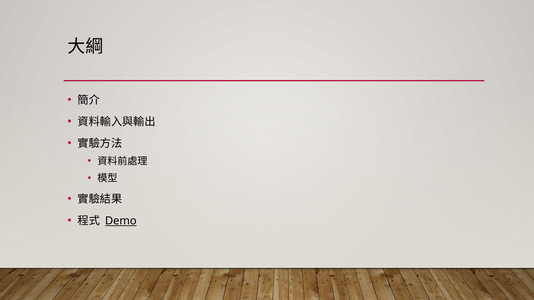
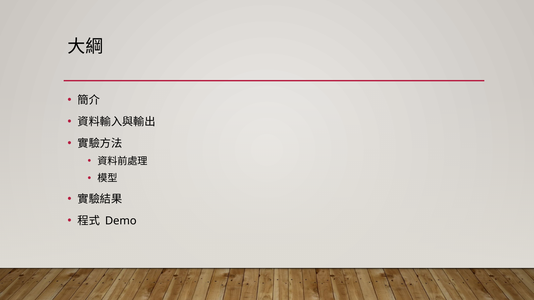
Demo underline: present -> none
